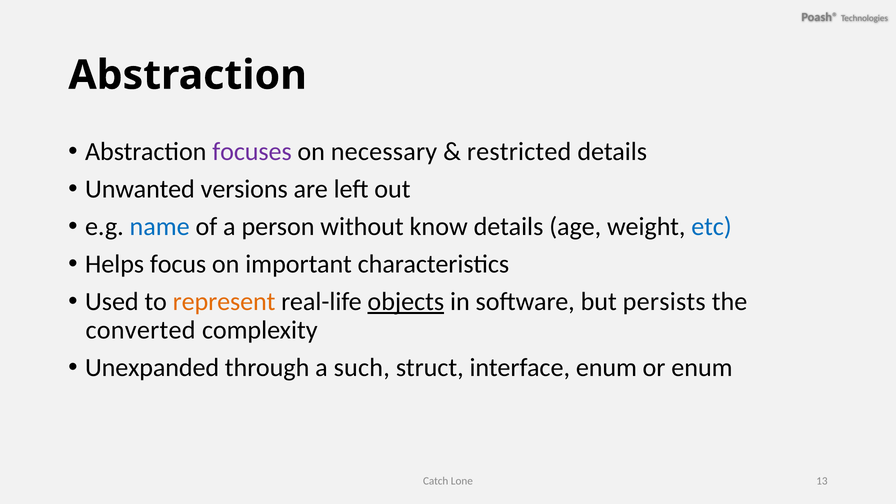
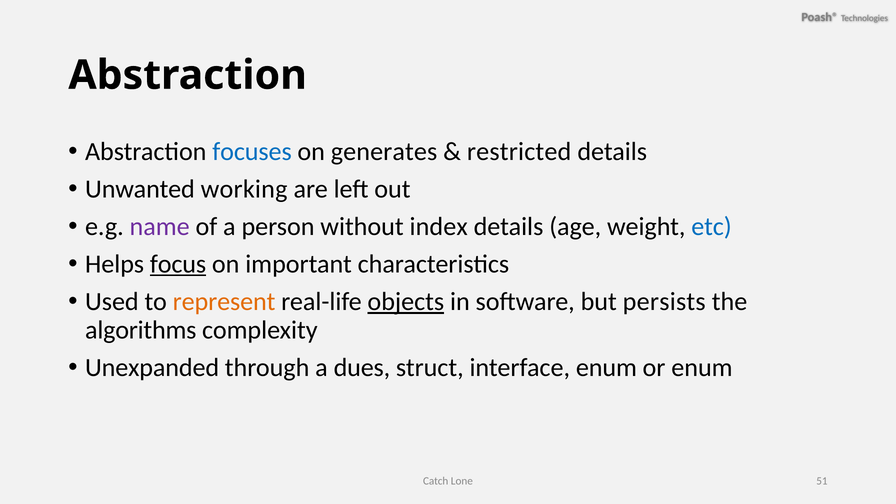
focuses colour: purple -> blue
necessary: necessary -> generates
versions: versions -> working
name colour: blue -> purple
know: know -> index
focus underline: none -> present
converted: converted -> algorithms
such: such -> dues
13: 13 -> 51
